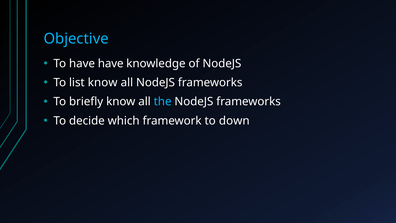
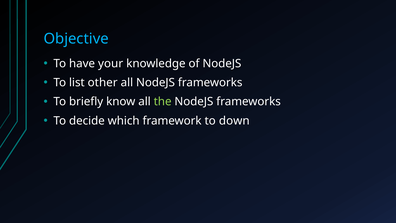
have have: have -> your
list know: know -> other
the colour: light blue -> light green
